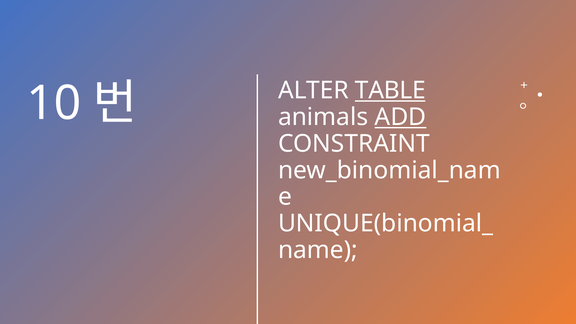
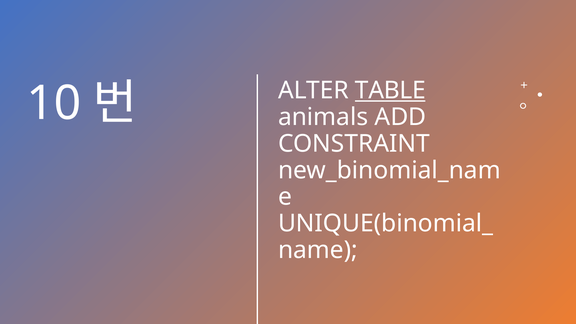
ADD underline: present -> none
